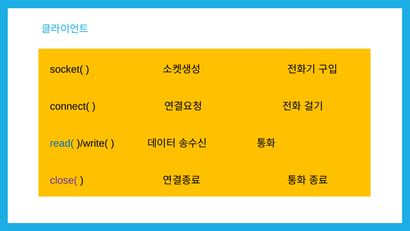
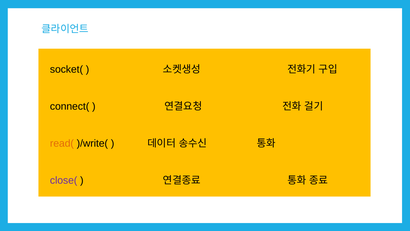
read( colour: blue -> orange
